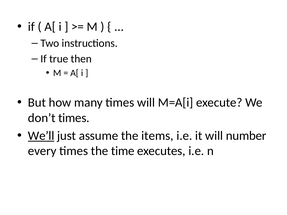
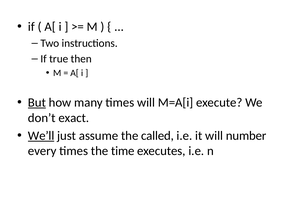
But underline: none -> present
don’t times: times -> exact
items: items -> called
